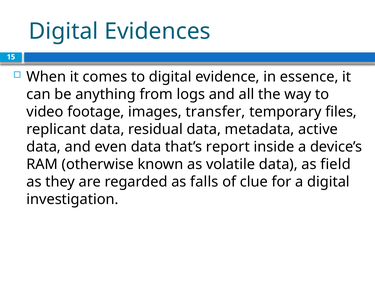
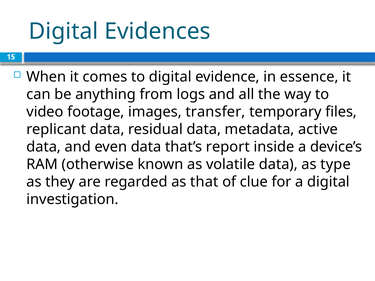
field: field -> type
falls: falls -> that
